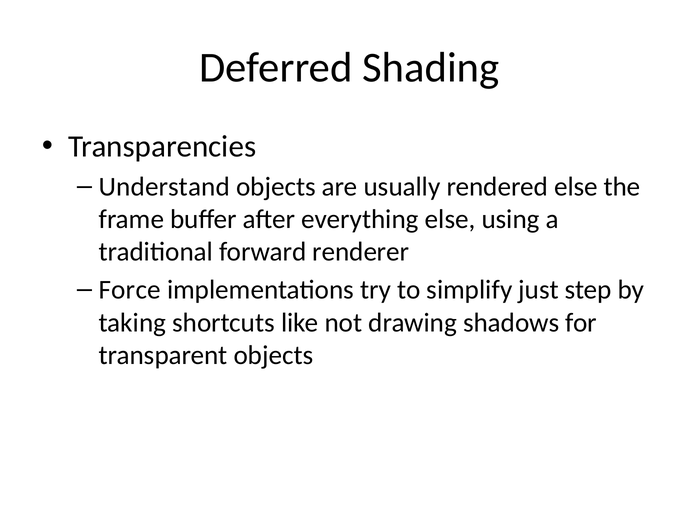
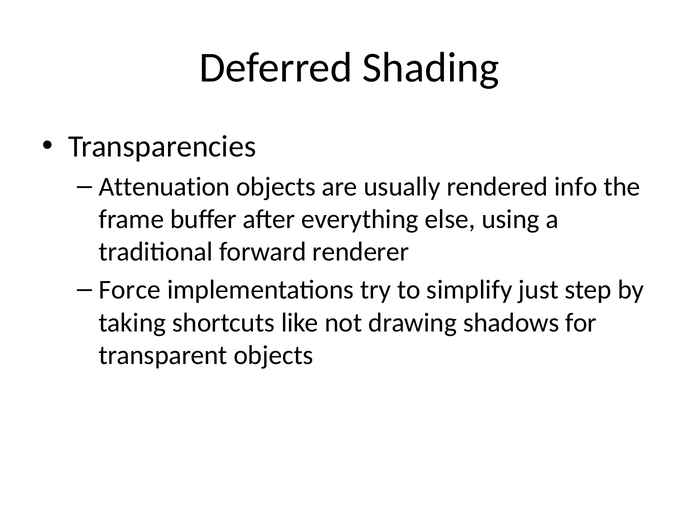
Understand: Understand -> Attenuation
rendered else: else -> info
